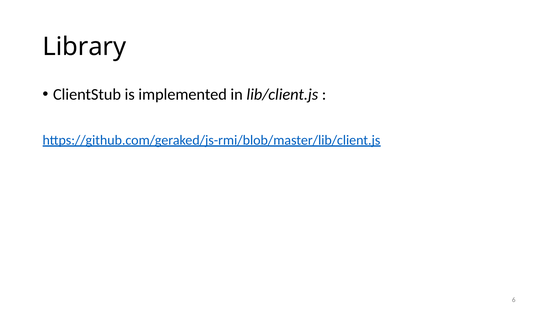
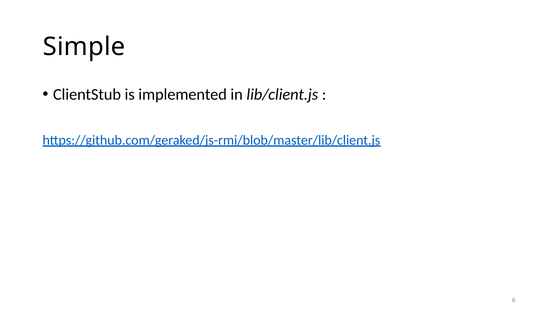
Library: Library -> Simple
